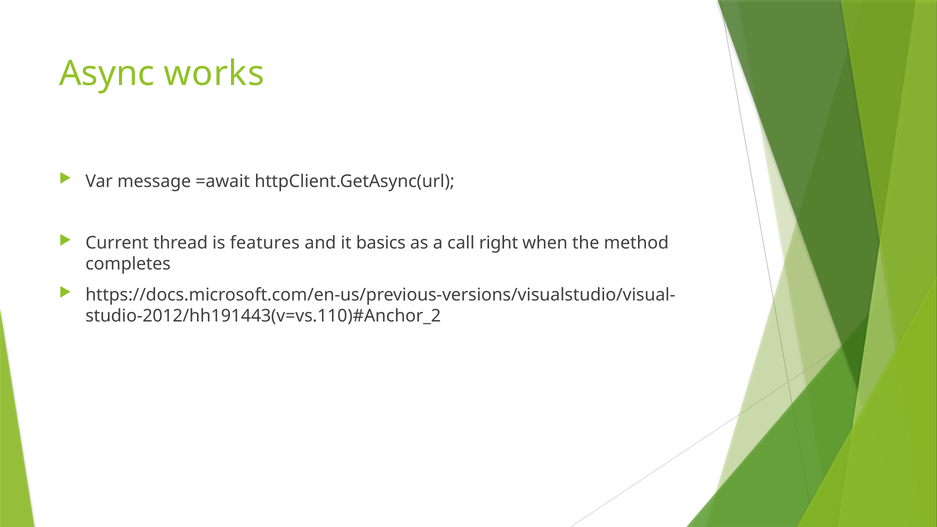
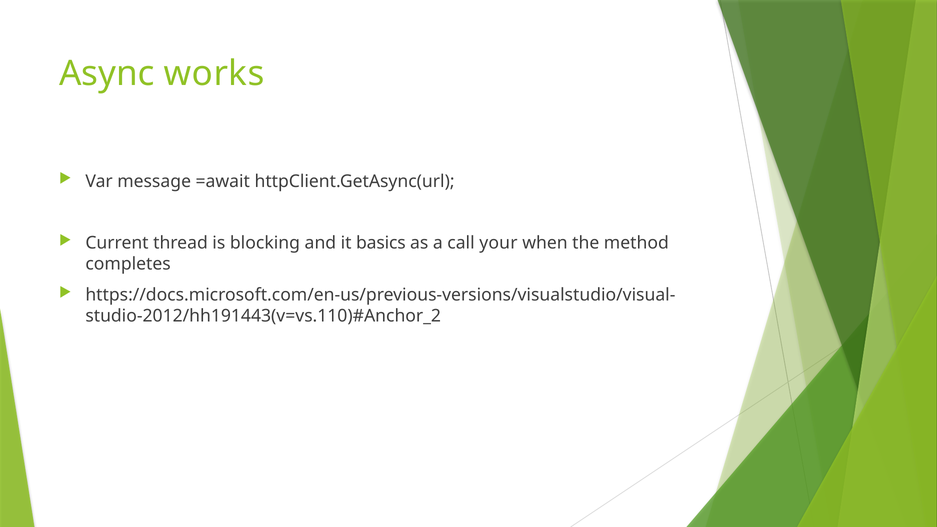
features: features -> blocking
right: right -> your
